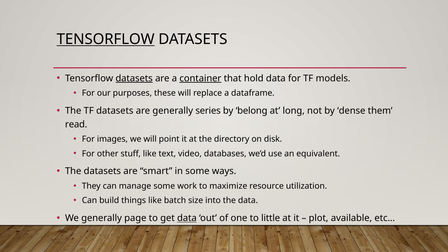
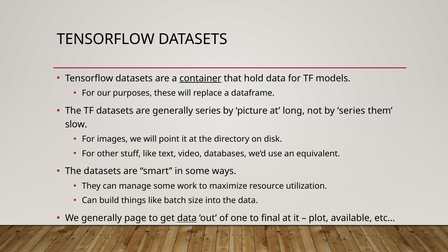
TENSORFLOW at (106, 39) underline: present -> none
datasets at (134, 78) underline: present -> none
belong: belong -> picture
by dense: dense -> series
read: read -> slow
little: little -> final
